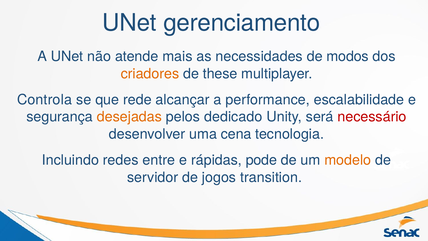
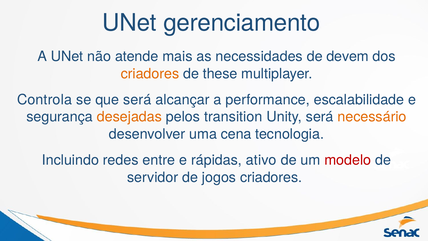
modos: modos -> devem
que rede: rede -> será
dedicado: dedicado -> transition
necessário colour: red -> orange
pode: pode -> ativo
modelo colour: orange -> red
jogos transition: transition -> criadores
